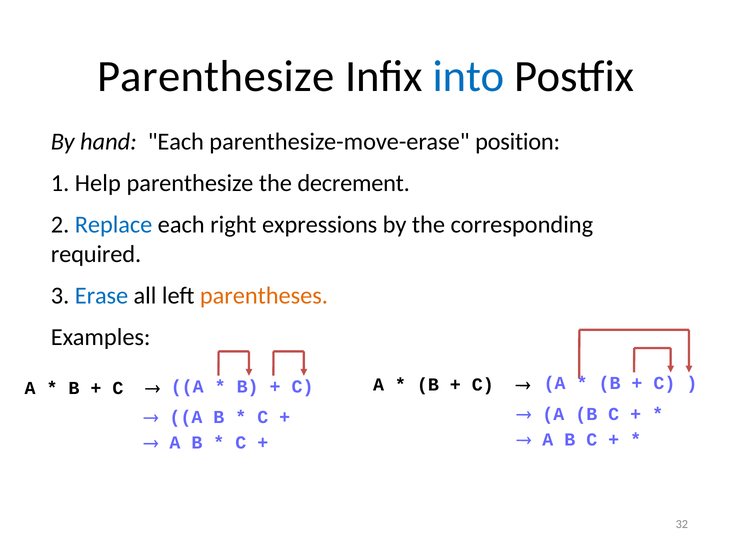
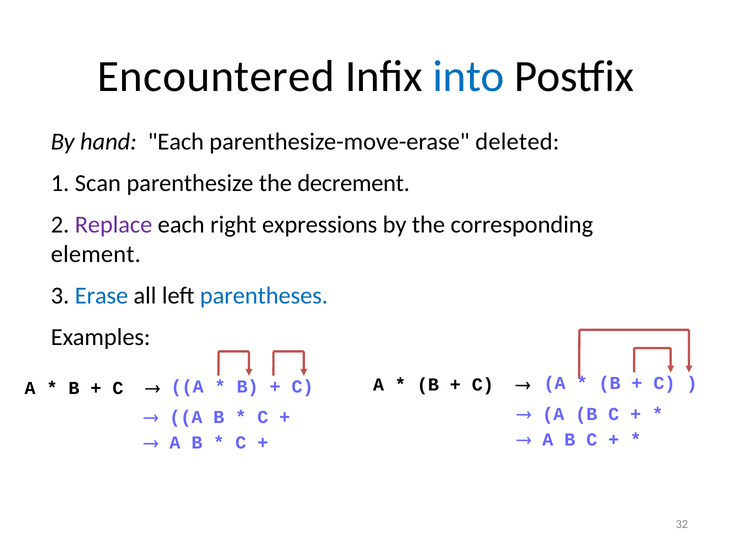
Parenthesize at (216, 76): Parenthesize -> Encountered
position: position -> deleted
Help: Help -> Scan
Replace colour: blue -> purple
required: required -> element
parentheses colour: orange -> blue
